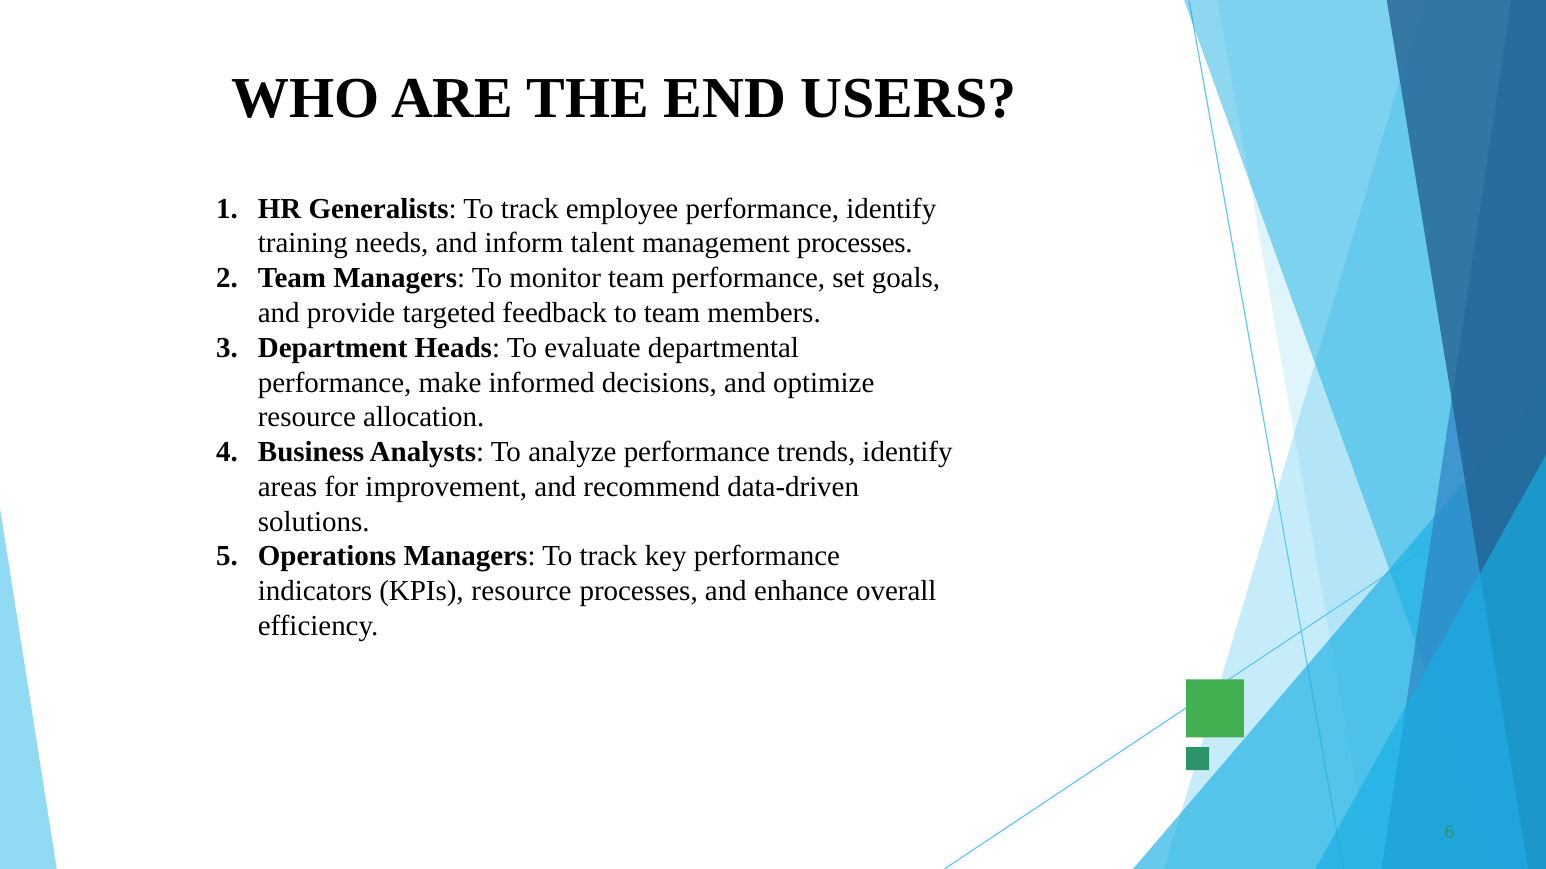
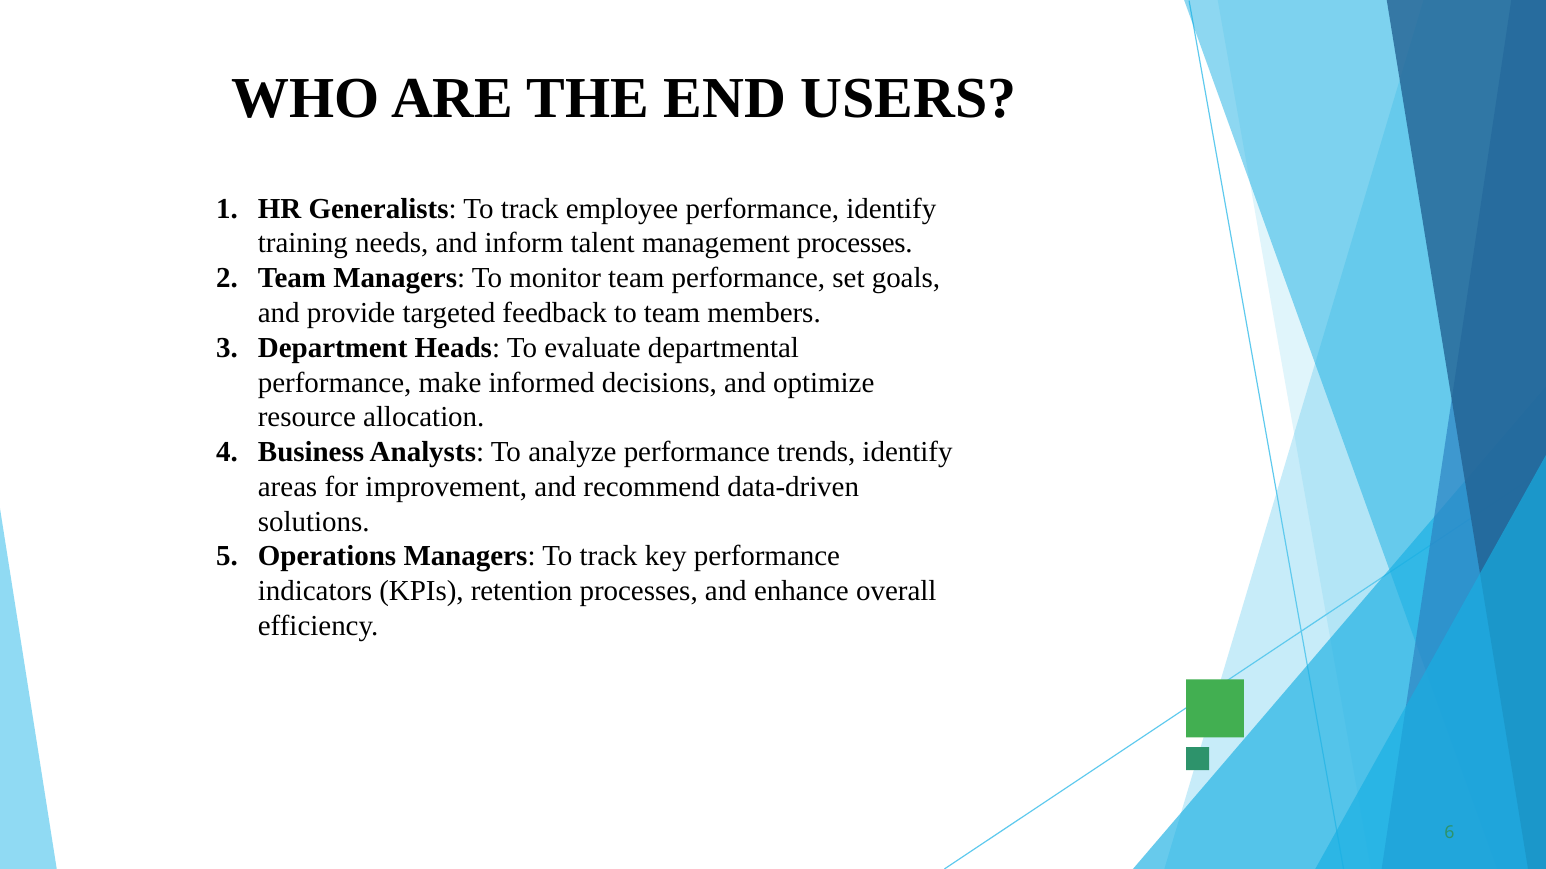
KPIs resource: resource -> retention
